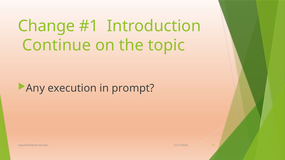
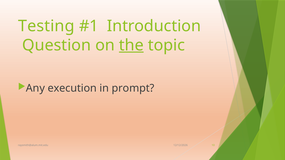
Change: Change -> Testing
Continue: Continue -> Question
the underline: none -> present
